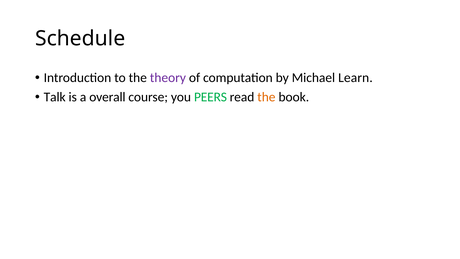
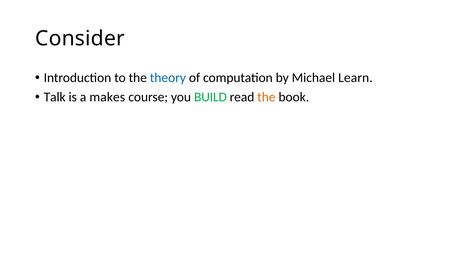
Schedule: Schedule -> Consider
theory colour: purple -> blue
overall: overall -> makes
PEERS: PEERS -> BUILD
